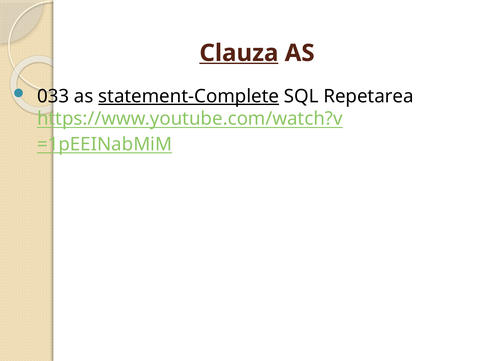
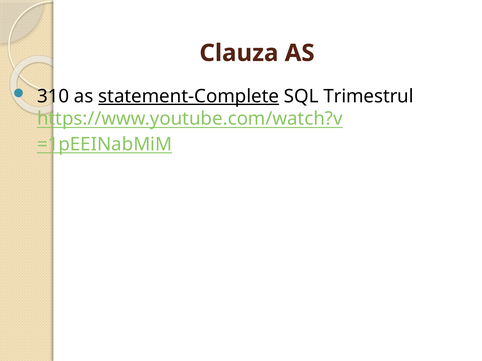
Clauza underline: present -> none
033: 033 -> 310
Repetarea: Repetarea -> Trimestrul
